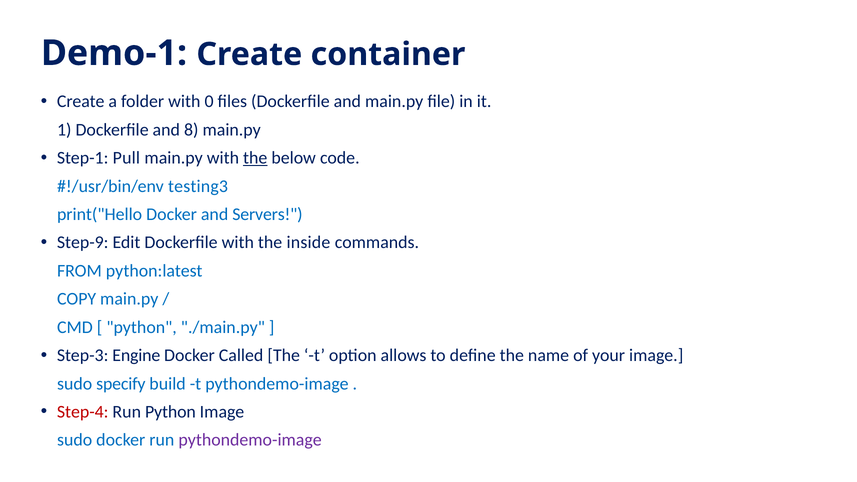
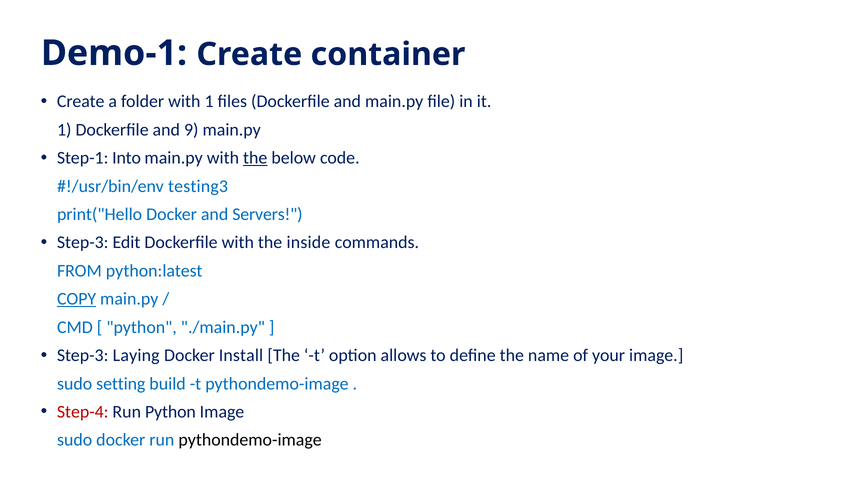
with 0: 0 -> 1
8: 8 -> 9
Pull: Pull -> Into
Step-9 at (83, 243): Step-9 -> Step-3
COPY underline: none -> present
Engine: Engine -> Laying
Called: Called -> Install
specify: specify -> setting
pythondemo-image at (250, 440) colour: purple -> black
